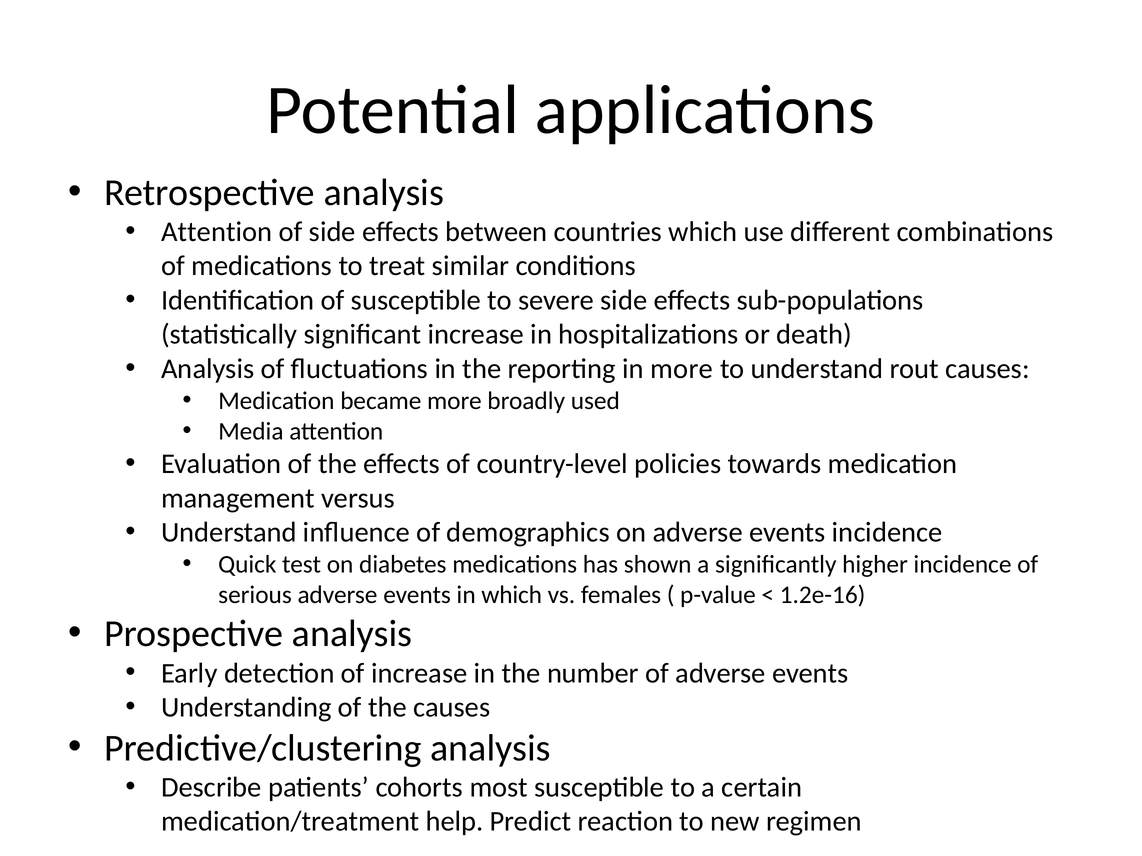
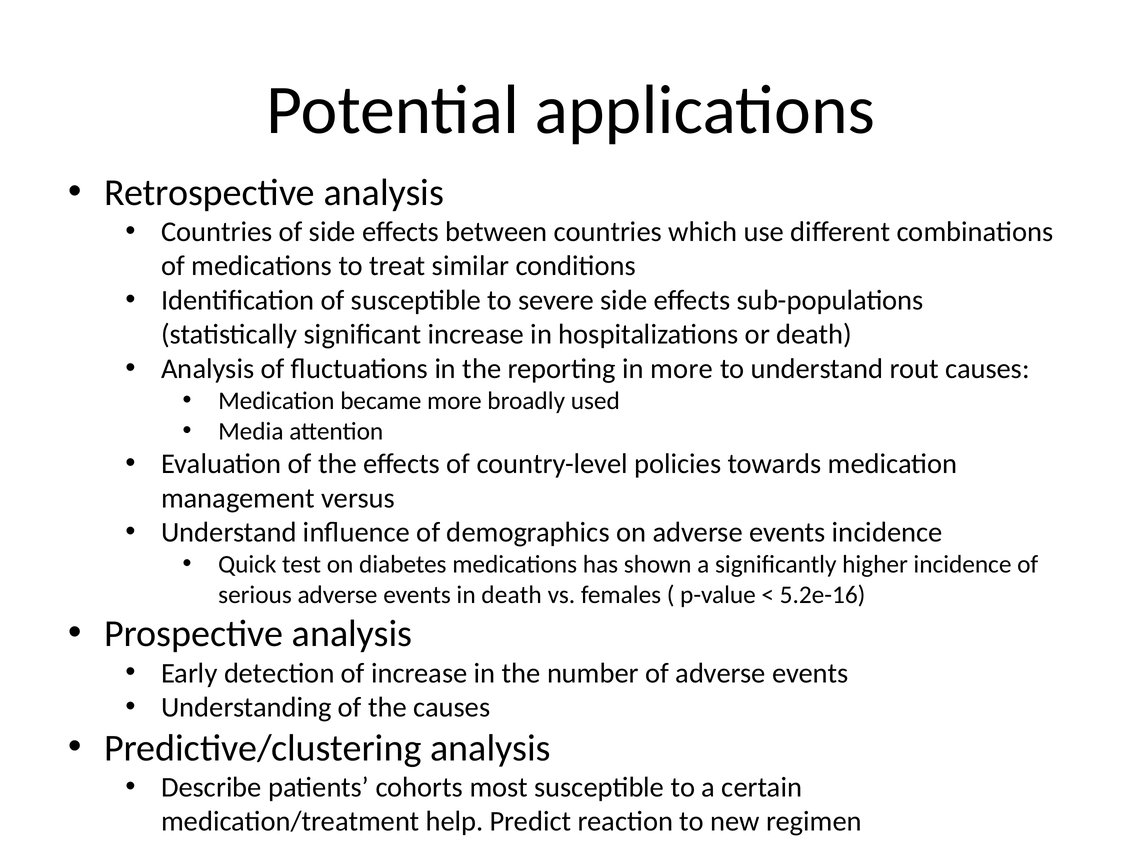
Attention at (217, 232): Attention -> Countries
in which: which -> death
1.2e-16: 1.2e-16 -> 5.2e-16
